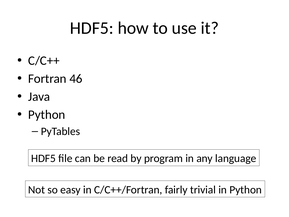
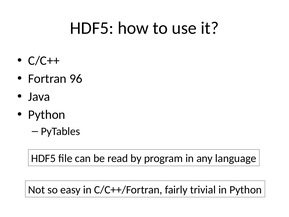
46: 46 -> 96
